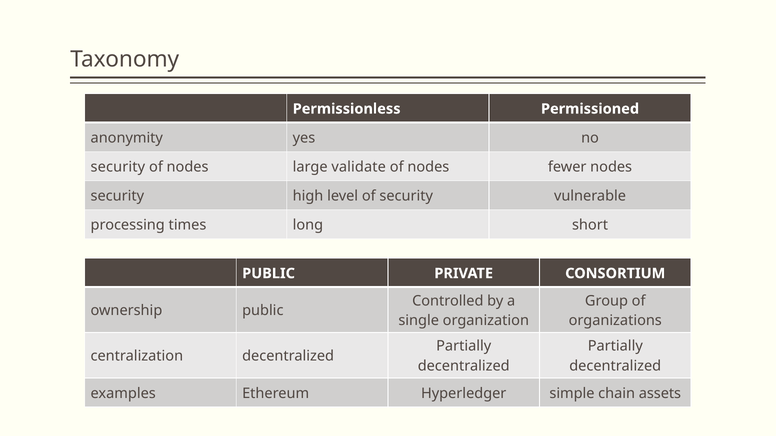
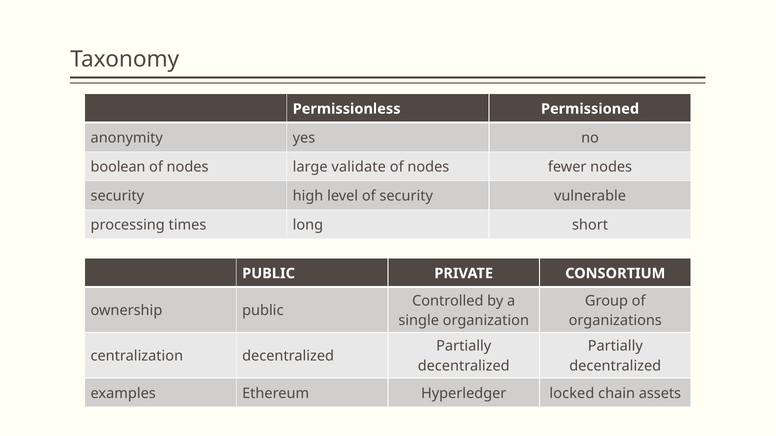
security at (118, 167): security -> boolean
simple: simple -> locked
